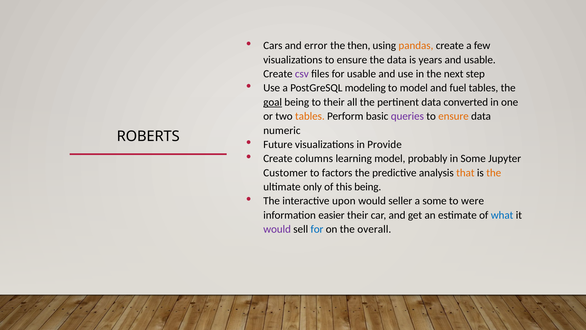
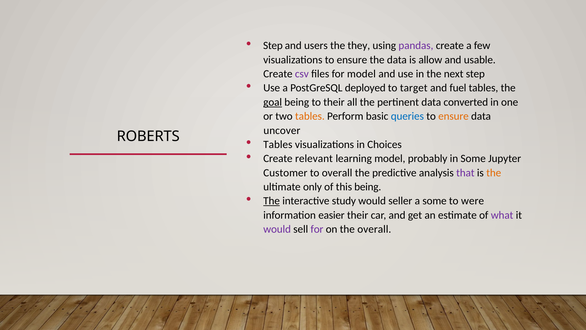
Cars at (273, 46): Cars -> Step
error: error -> users
then: then -> they
pandas colour: orange -> purple
years: years -> allow
for usable: usable -> model
modeling: modeling -> deployed
to model: model -> target
queries colour: purple -> blue
numeric: numeric -> uncover
Future at (278, 144): Future -> Tables
Provide: Provide -> Choices
columns: columns -> relevant
to factors: factors -> overall
that colour: orange -> purple
The at (272, 201) underline: none -> present
upon: upon -> study
what colour: blue -> purple
for at (317, 229) colour: blue -> purple
